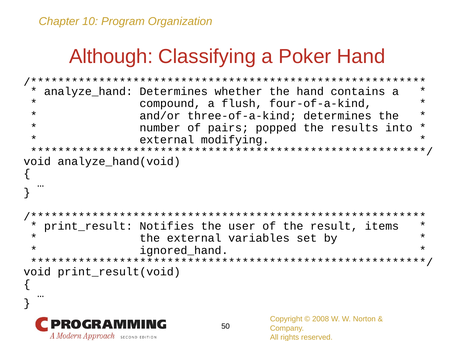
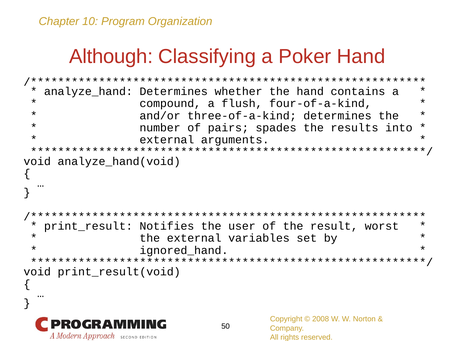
popped: popped -> spades
modifying: modifying -> arguments
items: items -> worst
